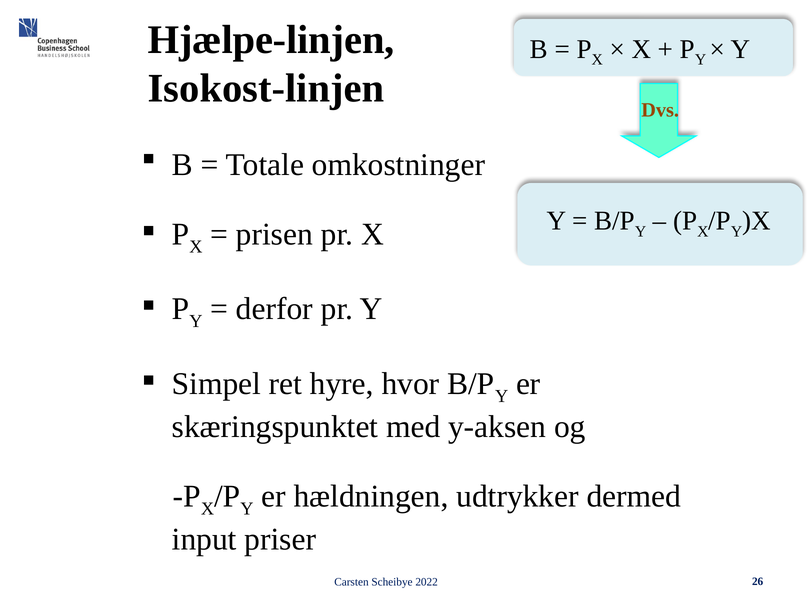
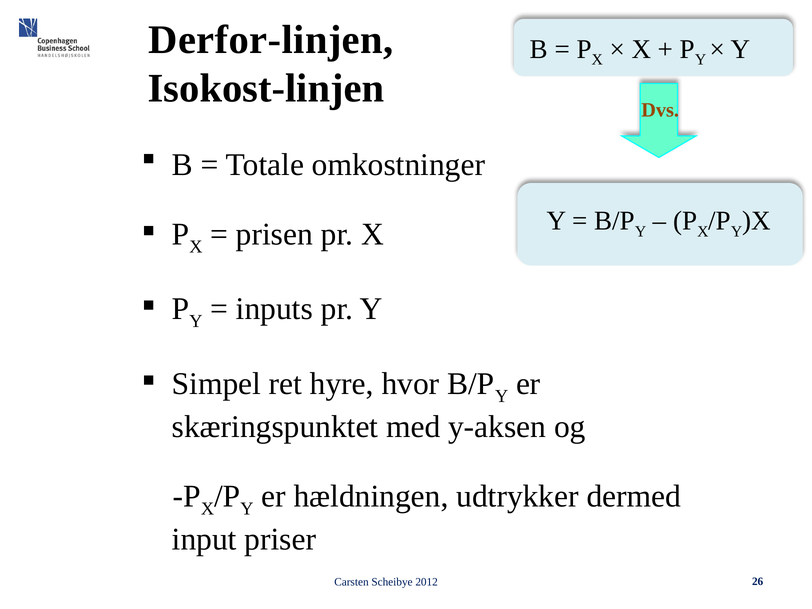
Hjælpe-linjen: Hjælpe-linjen -> Derfor-linjen
derfor: derfor -> inputs
2022: 2022 -> 2012
